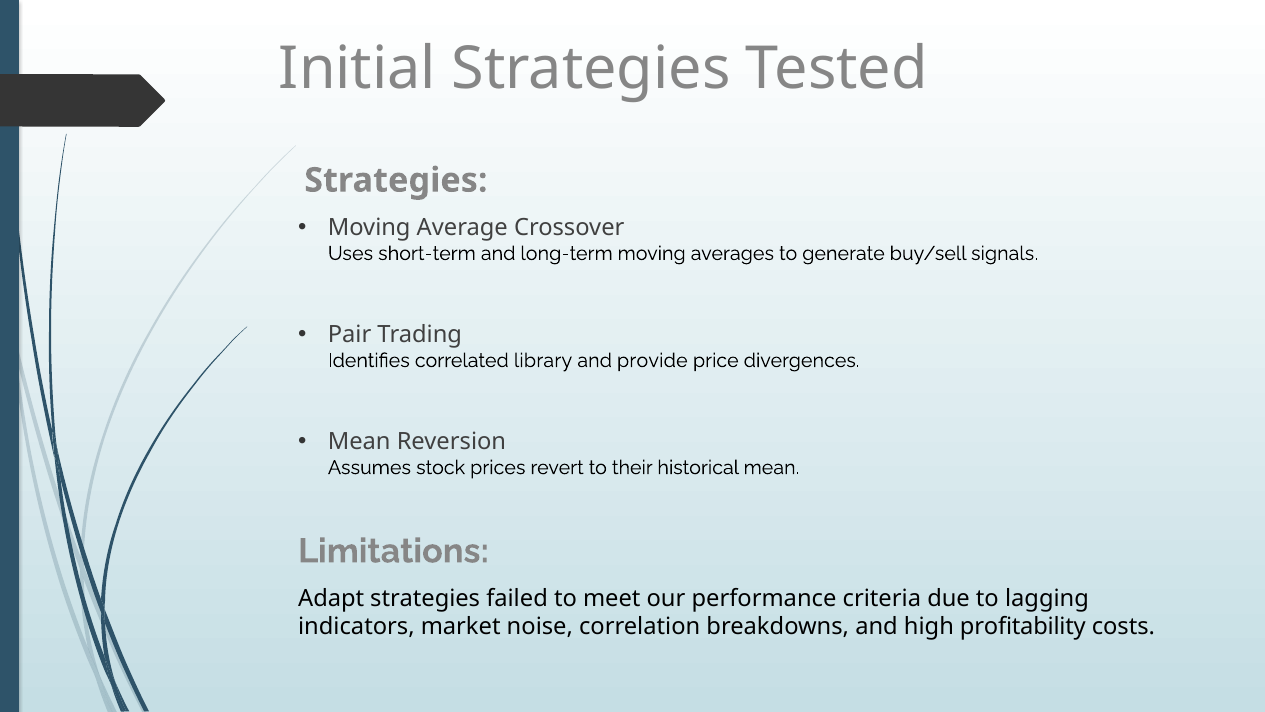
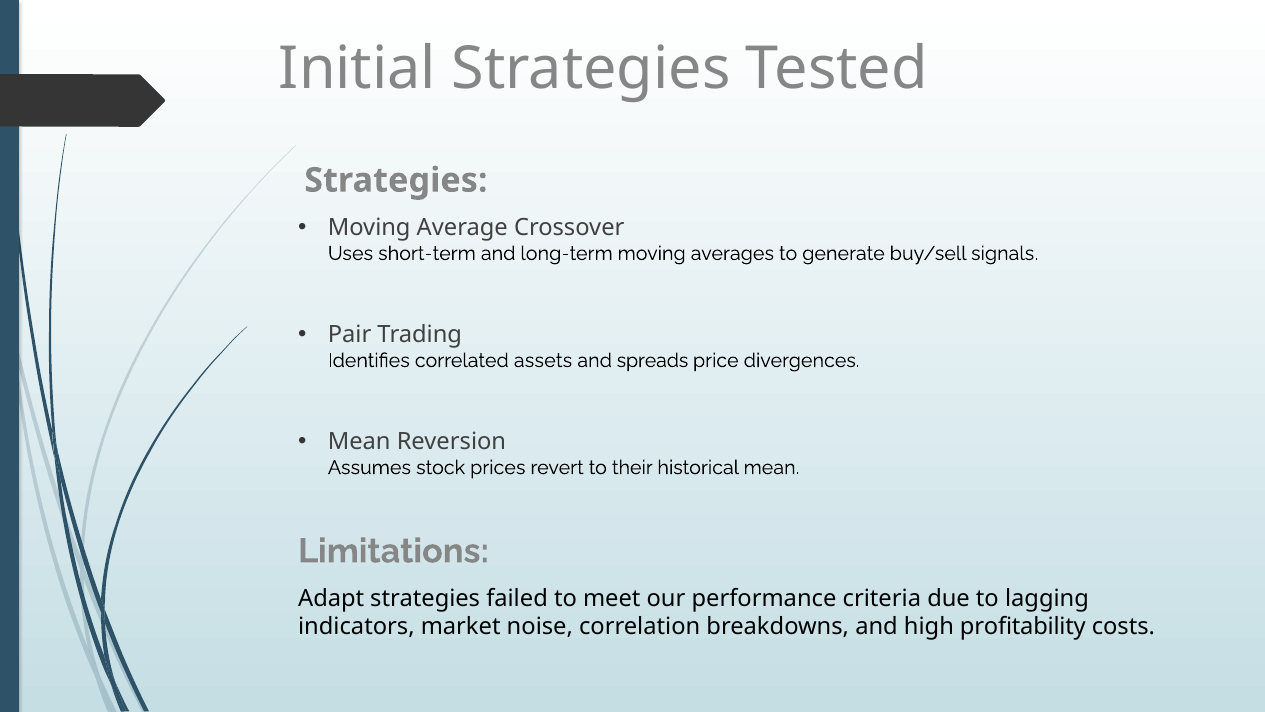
library: library -> assets
provide: provide -> spreads
